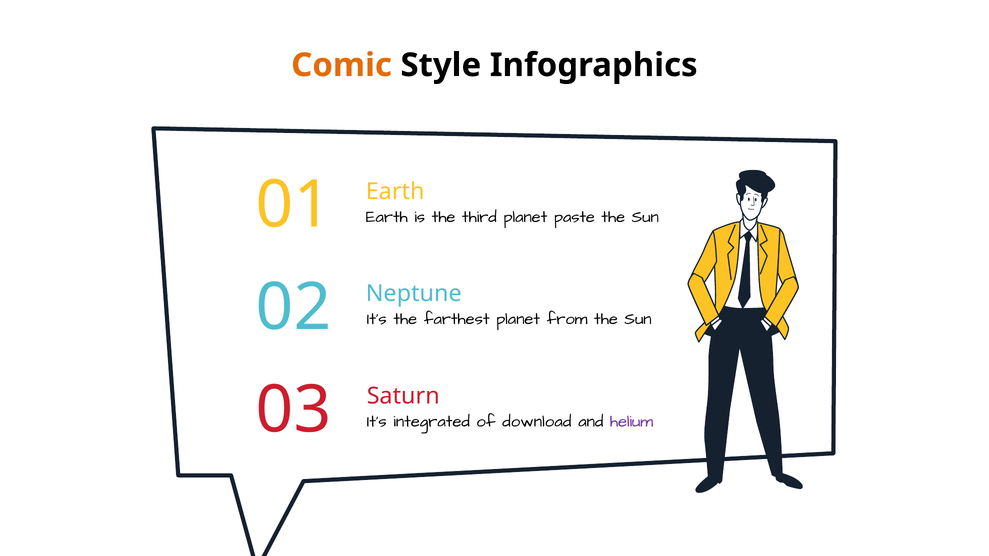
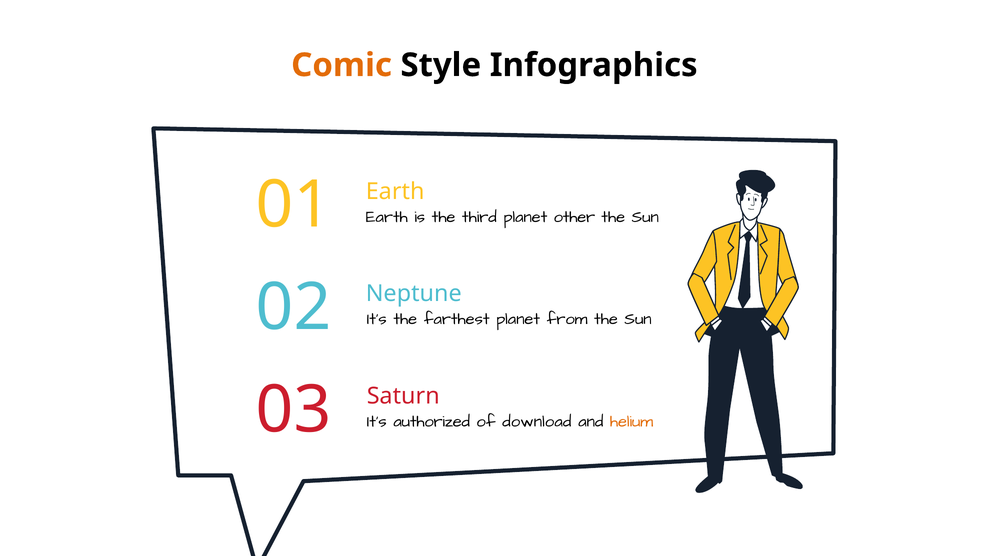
paste: paste -> other
integrated: integrated -> authorized
helium colour: purple -> orange
